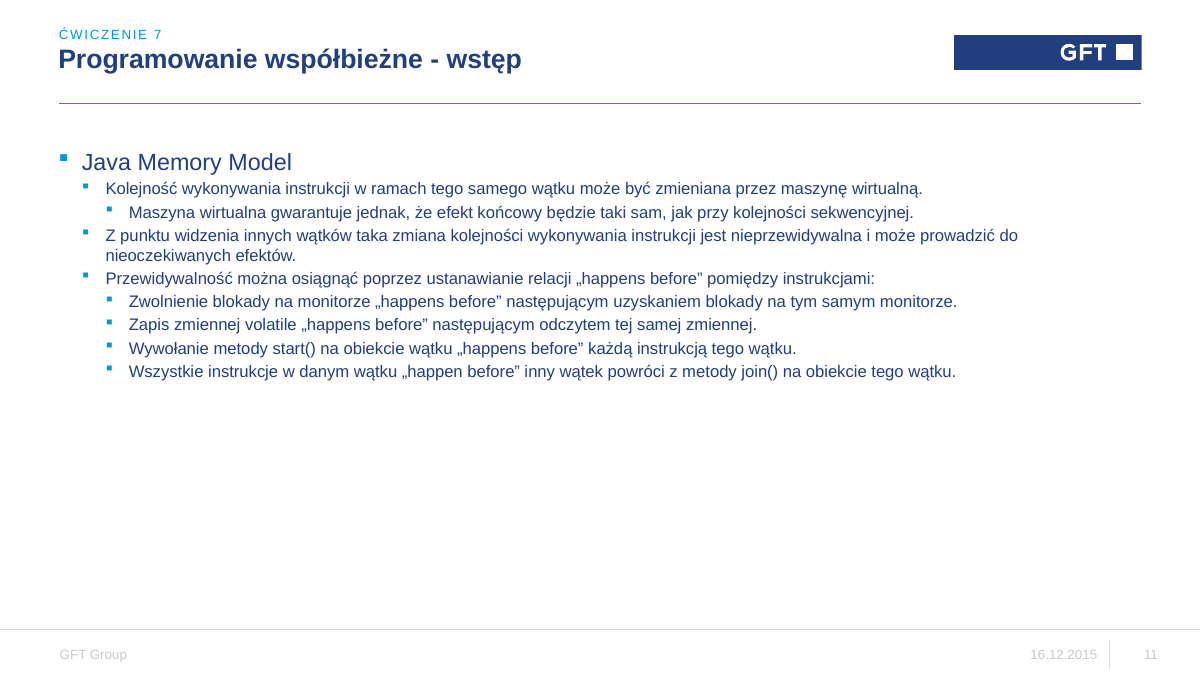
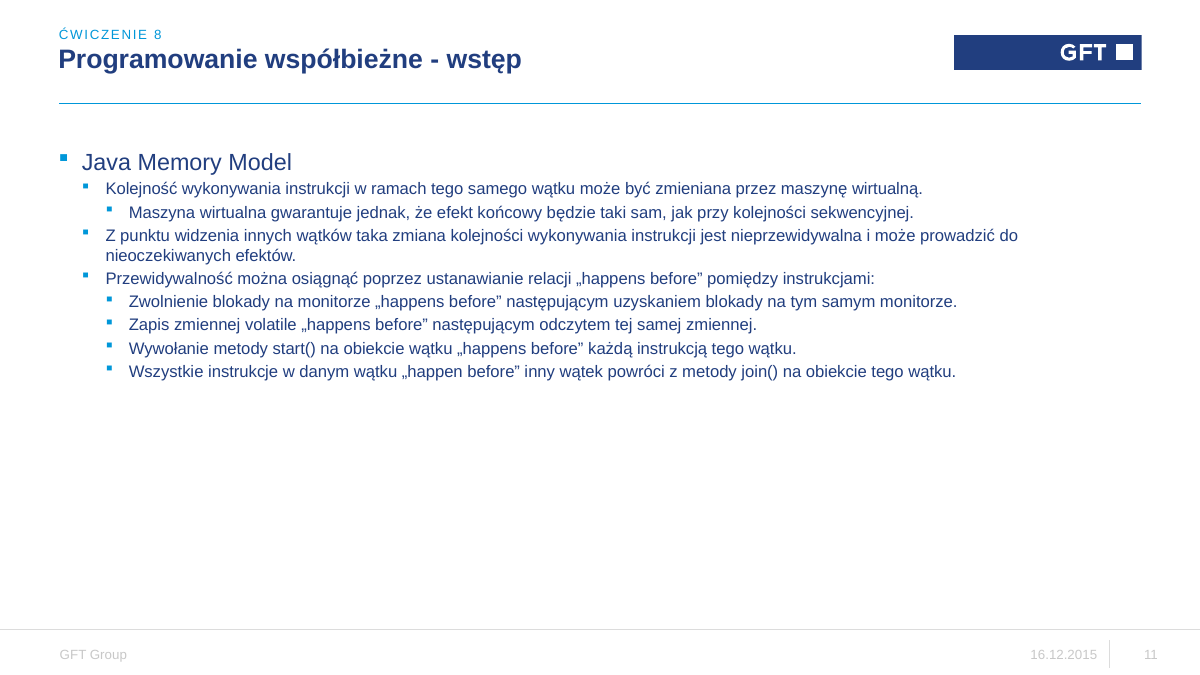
7: 7 -> 8
